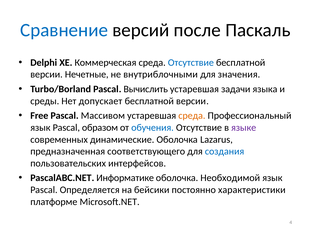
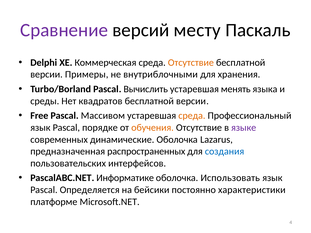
Сравнение colour: blue -> purple
после: после -> месту
Отсутствие at (191, 63) colour: blue -> orange
Нечетные: Нечетные -> Примеры
значения: значения -> хранения
задачи: задачи -> менять
допускает: допускает -> квадратов
образом: образом -> порядке
обучения colour: blue -> orange
соответствующего: соответствующего -> распространенных
Необходимой: Необходимой -> Использовать
